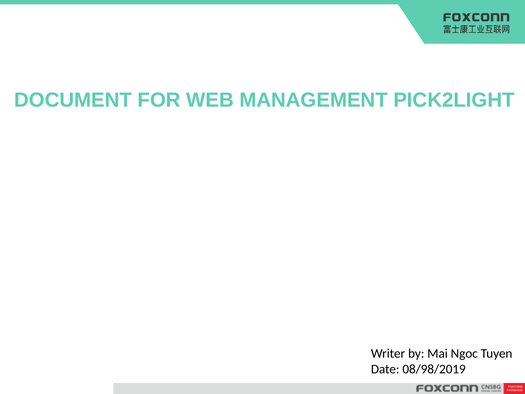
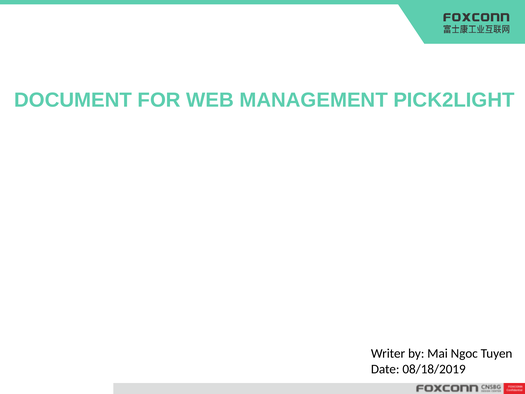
08/98/2019: 08/98/2019 -> 08/18/2019
